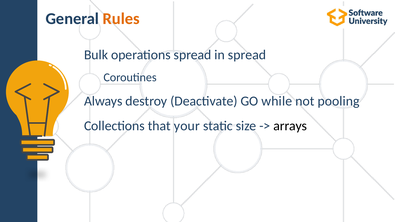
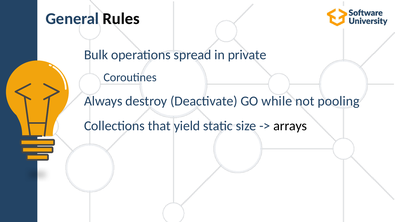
Rules colour: orange -> black
in spread: spread -> private
your: your -> yield
